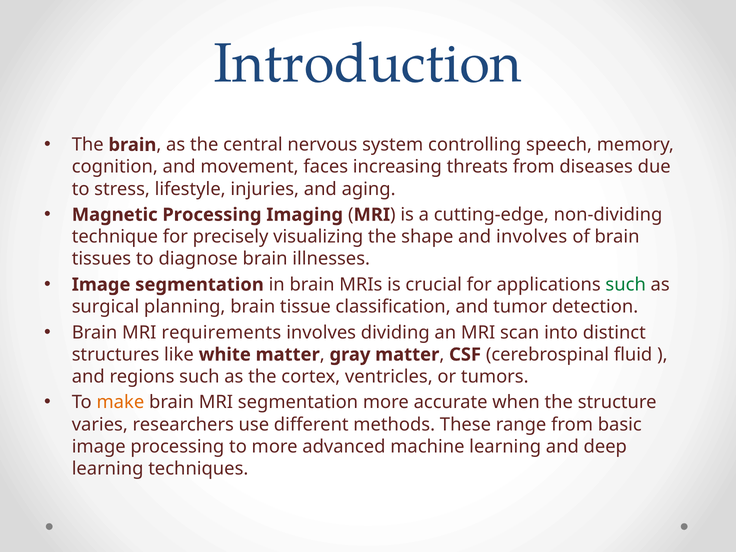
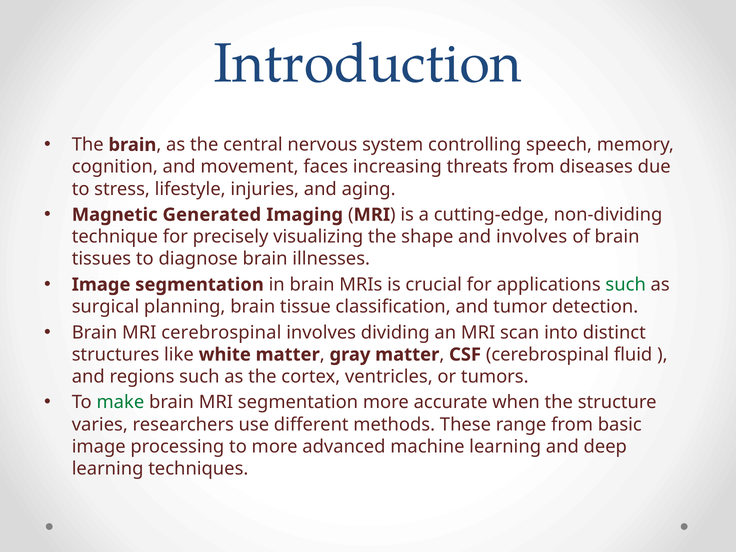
Magnetic Processing: Processing -> Generated
MRI requirements: requirements -> cerebrospinal
make colour: orange -> green
